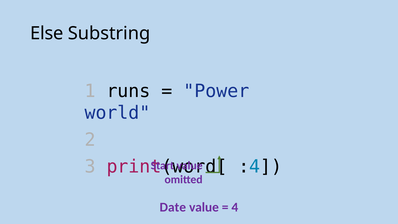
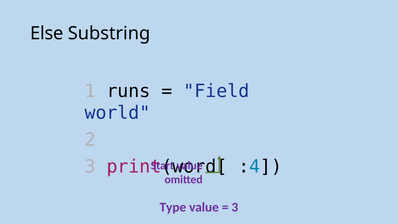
Power: Power -> Field
Date: Date -> Type
4 at (235, 207): 4 -> 3
